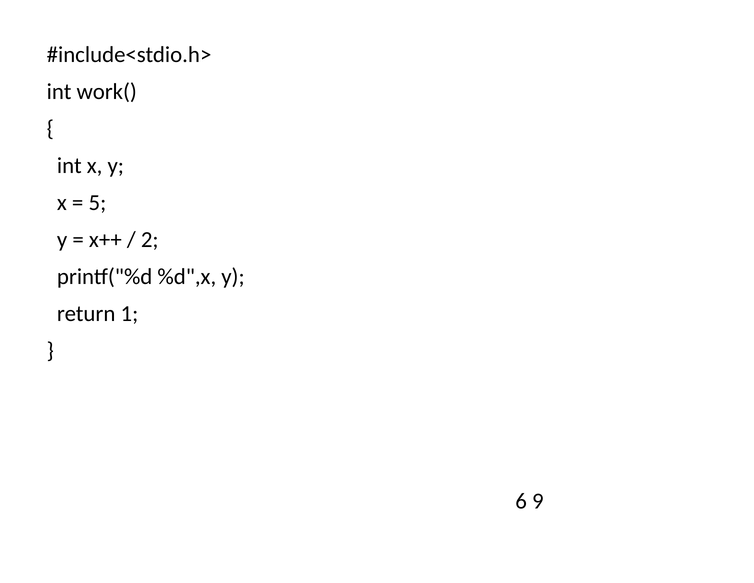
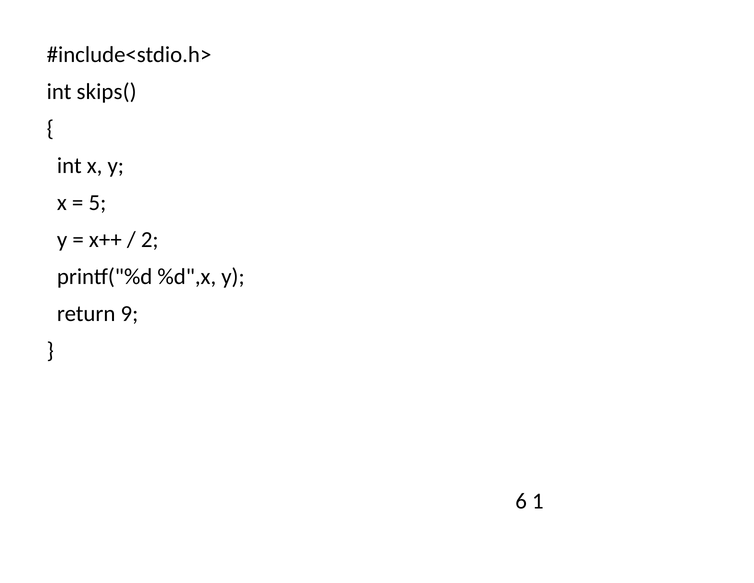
work(: work( -> skips(
1: 1 -> 9
9: 9 -> 1
